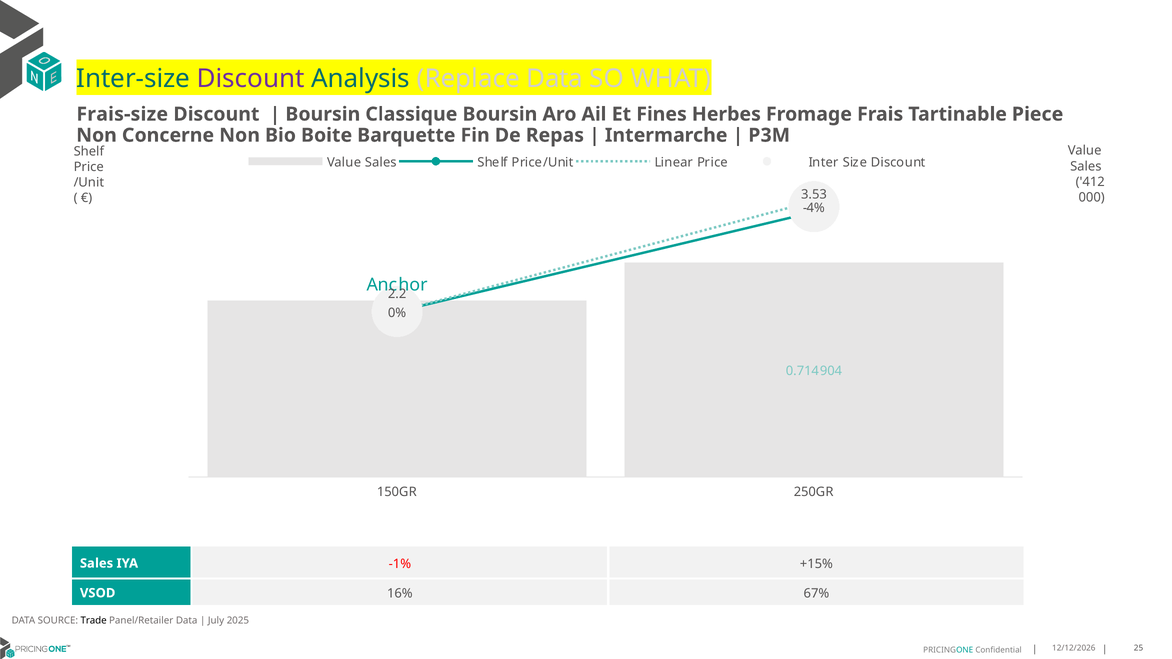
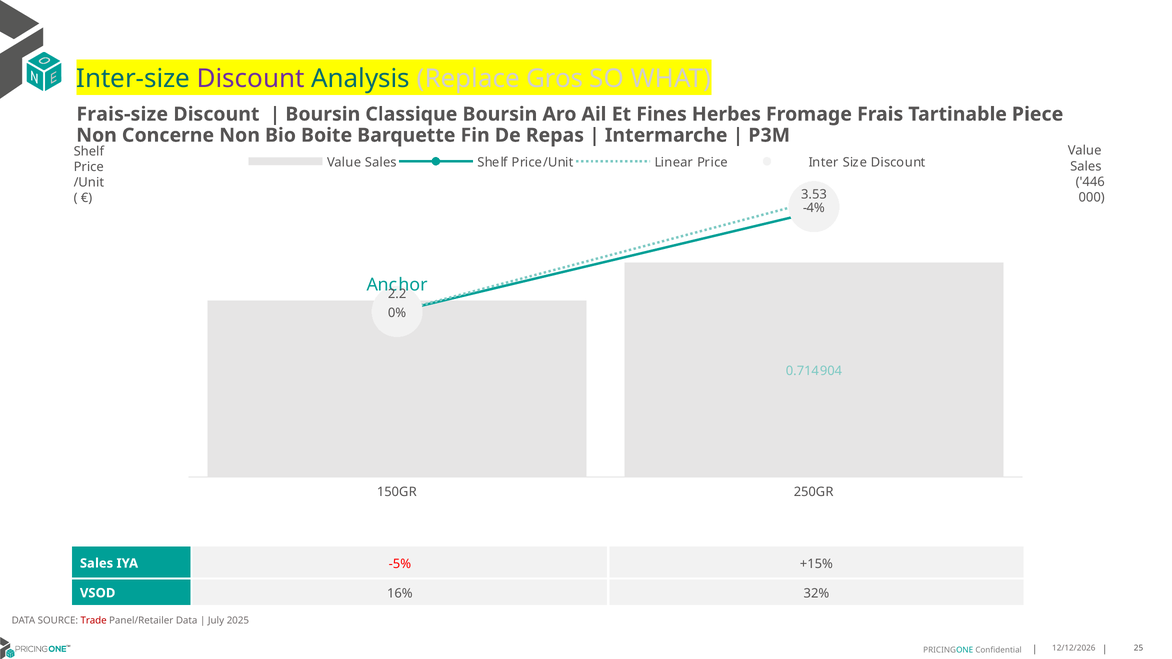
Replace Data: Data -> Gros
412: 412 -> 446
-1%: -1% -> -5%
67%: 67% -> 32%
Trade colour: black -> red
